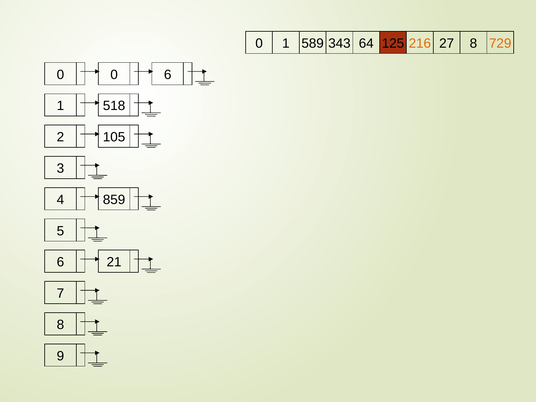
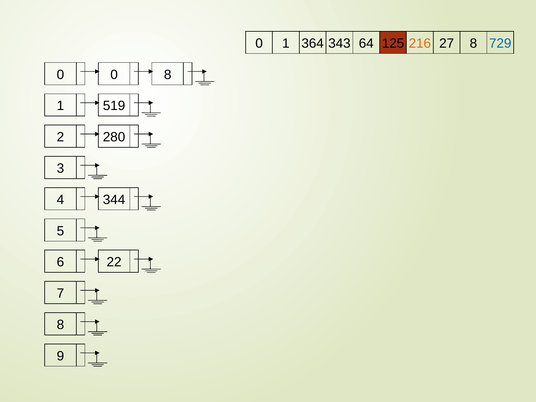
589: 589 -> 364
729 colour: orange -> blue
0 6: 6 -> 8
518: 518 -> 519
105: 105 -> 280
859: 859 -> 344
21: 21 -> 22
